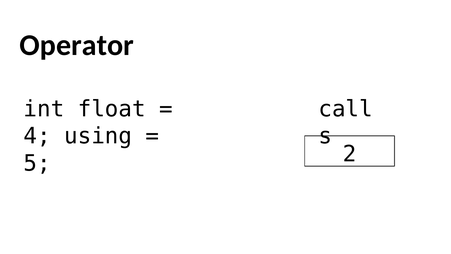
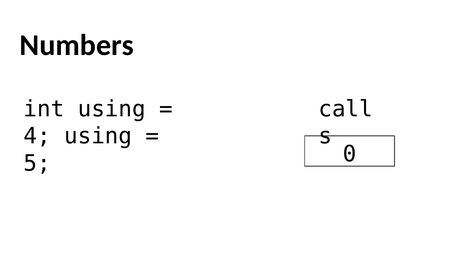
Operator: Operator -> Numbers
int float: float -> using
2: 2 -> 0
